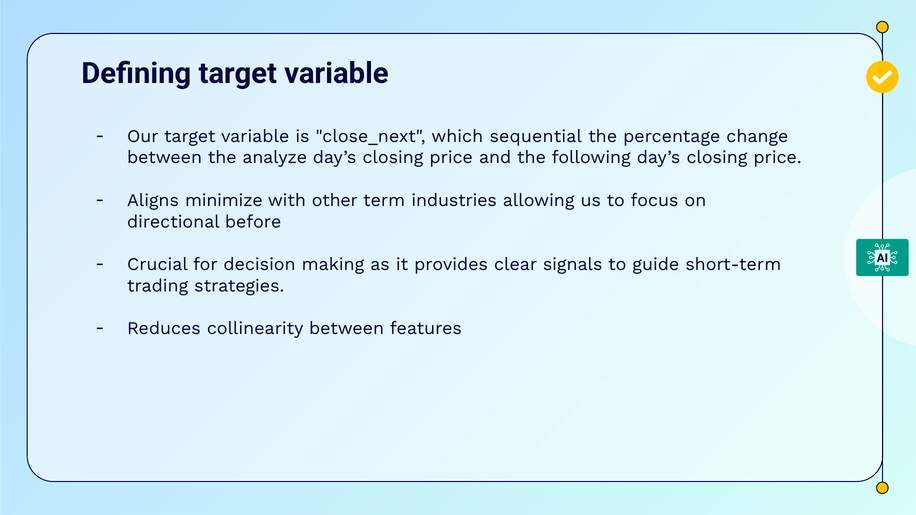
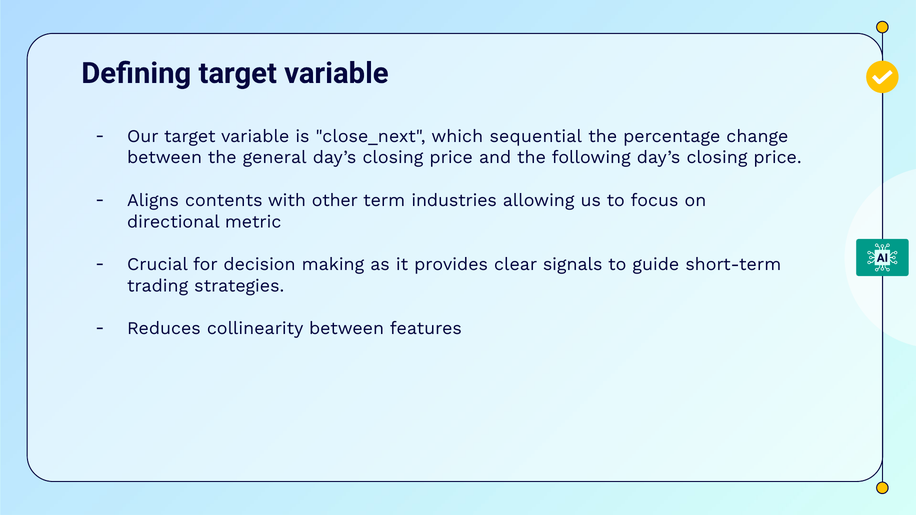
analyze: analyze -> general
minimize: minimize -> contents
before: before -> metric
